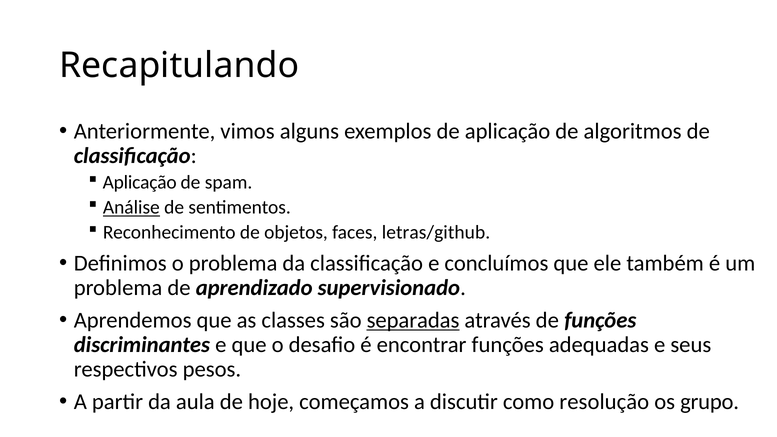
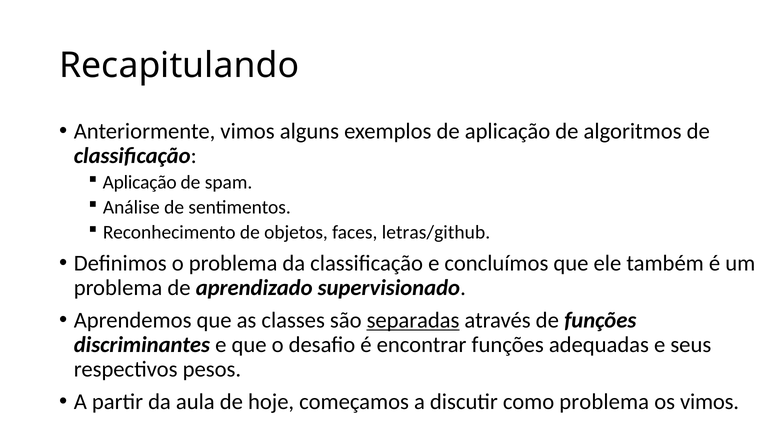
Análise underline: present -> none
como resolução: resolução -> problema
os grupo: grupo -> vimos
